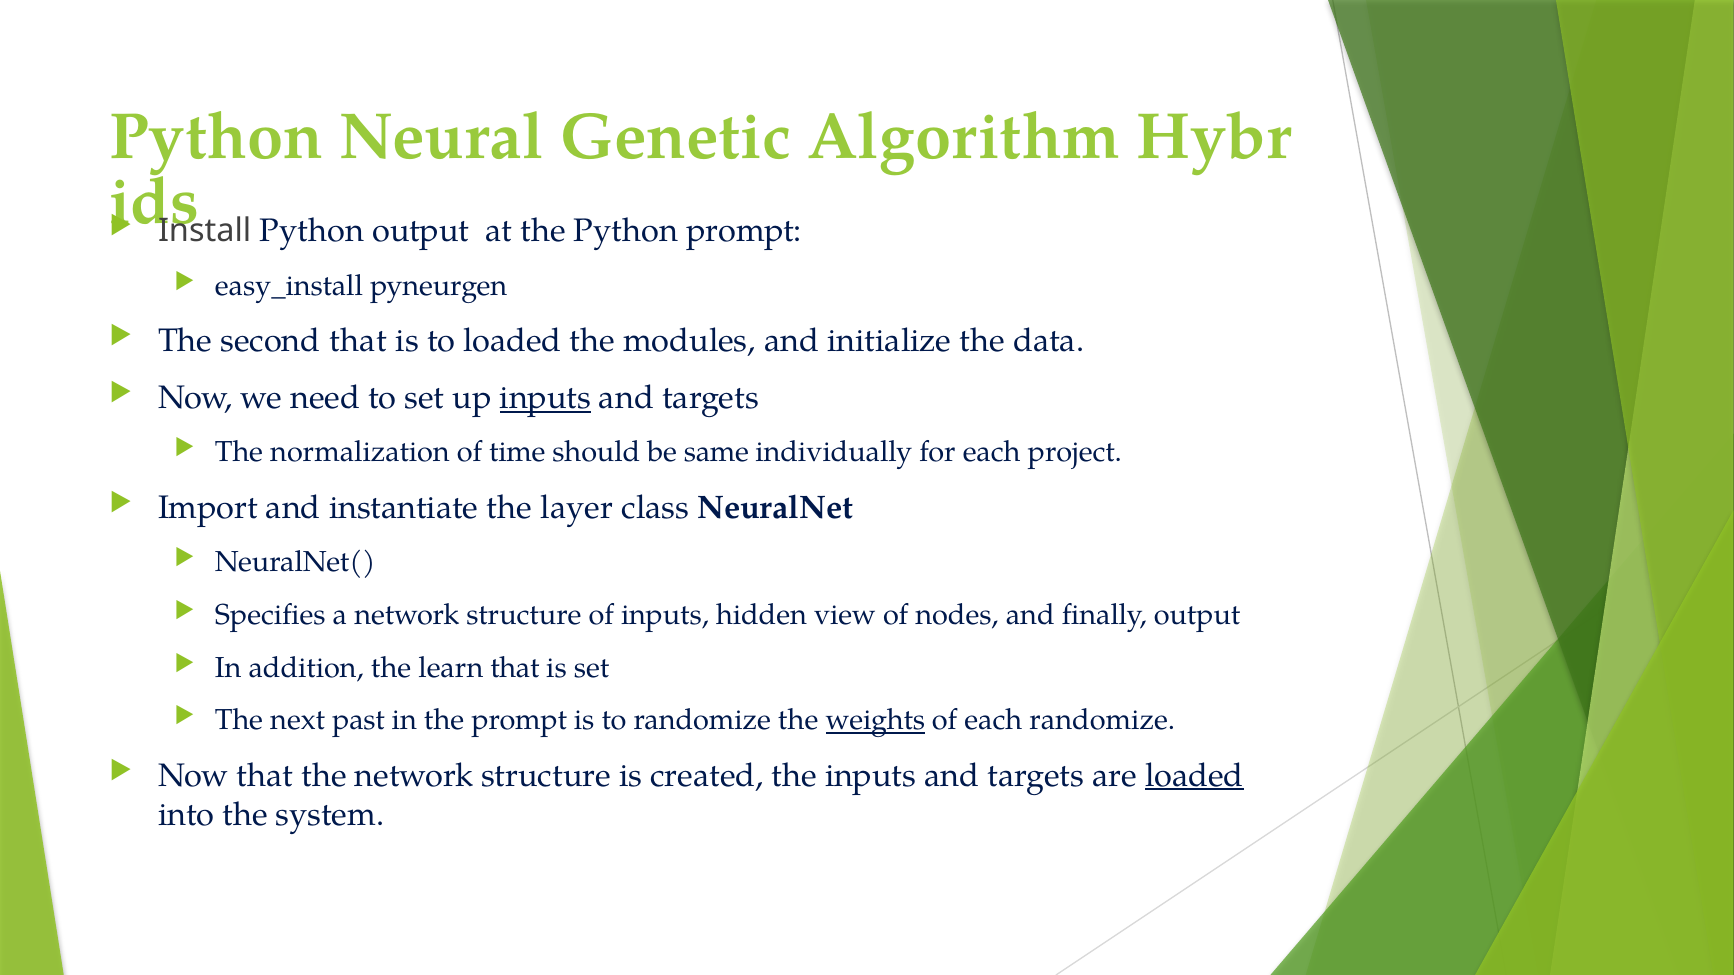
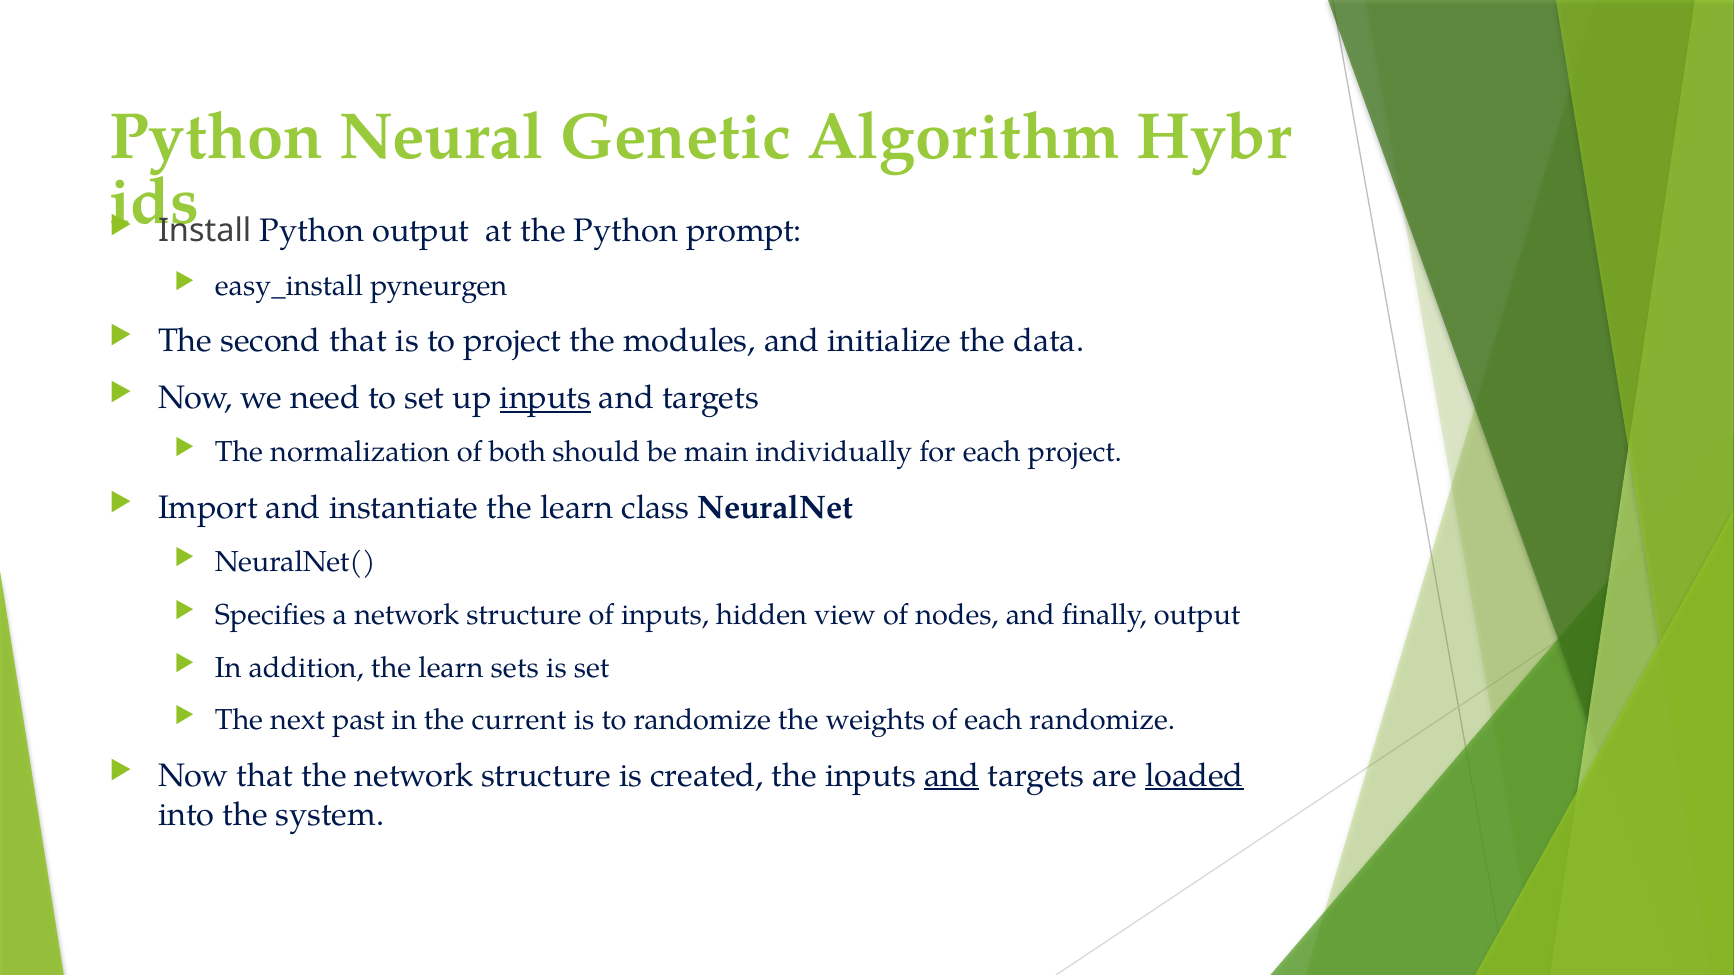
to loaded: loaded -> project
time: time -> both
same: same -> main
instantiate the layer: layer -> learn
learn that: that -> sets
the prompt: prompt -> current
weights underline: present -> none
and at (952, 776) underline: none -> present
